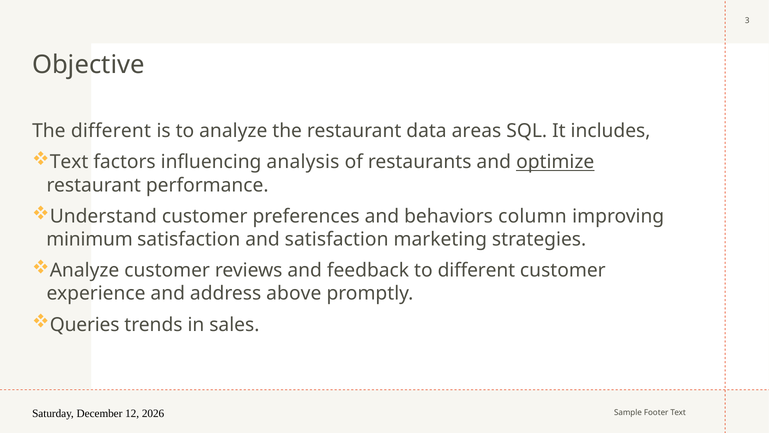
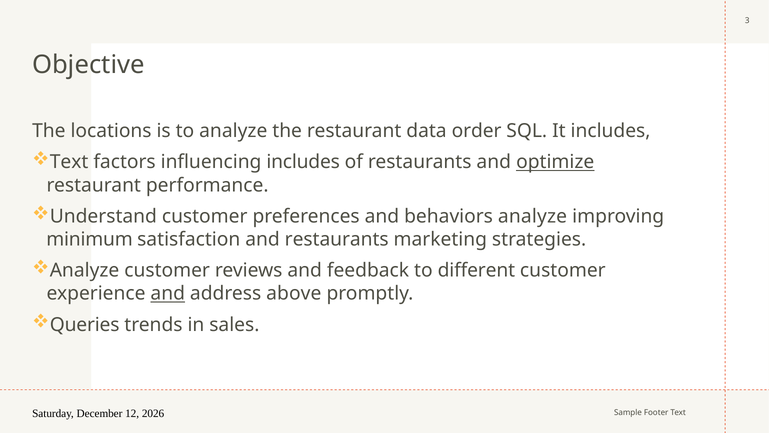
The different: different -> locations
areas: areas -> order
influencing analysis: analysis -> includes
behaviors column: column -> analyze
and satisfaction: satisfaction -> restaurants
and at (168, 293) underline: none -> present
